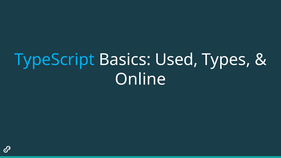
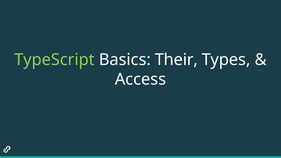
TypeScript colour: light blue -> light green
Used: Used -> Their
Online: Online -> Access
